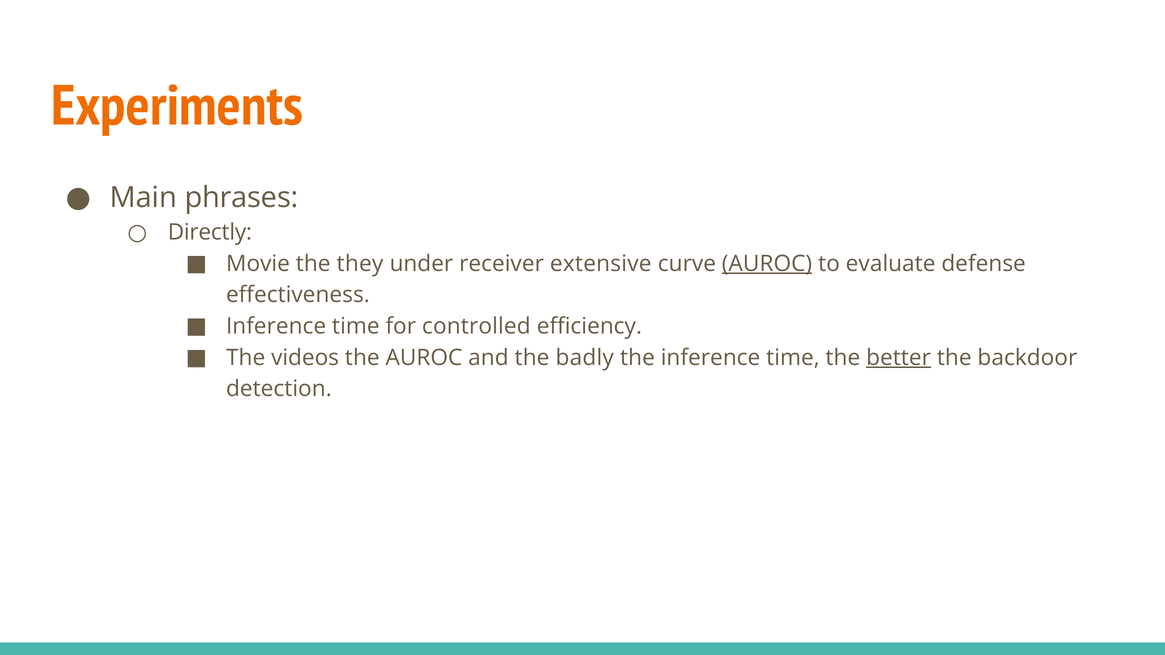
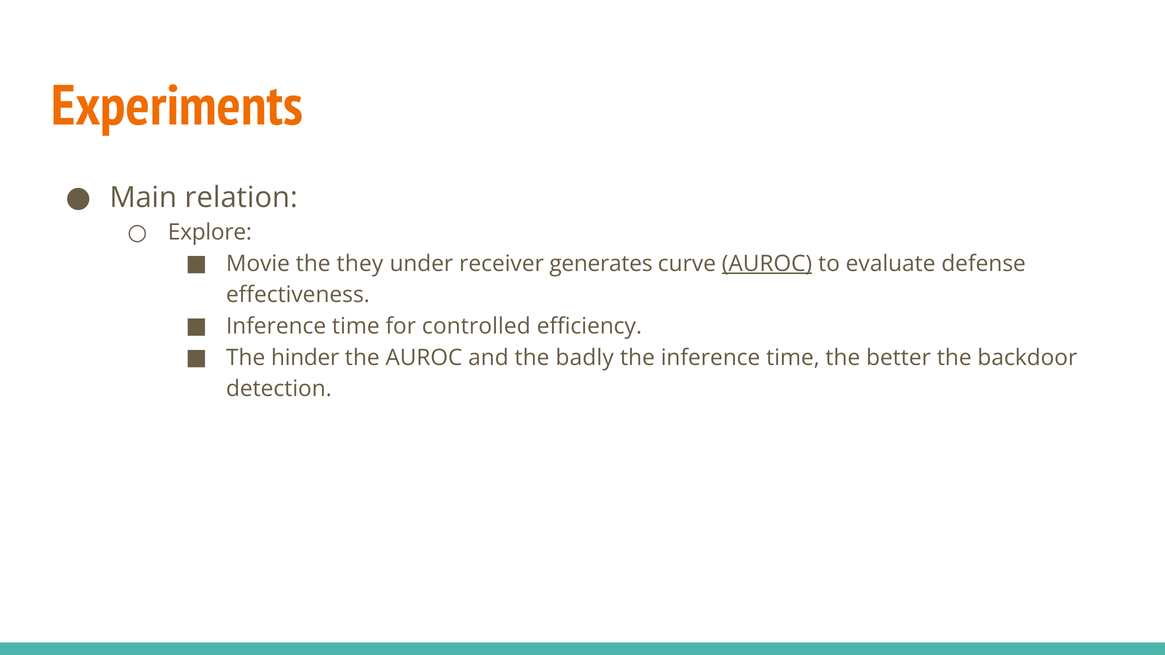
phrases: phrases -> relation
Directly: Directly -> Explore
extensive: extensive -> generates
videos: videos -> hinder
better underline: present -> none
